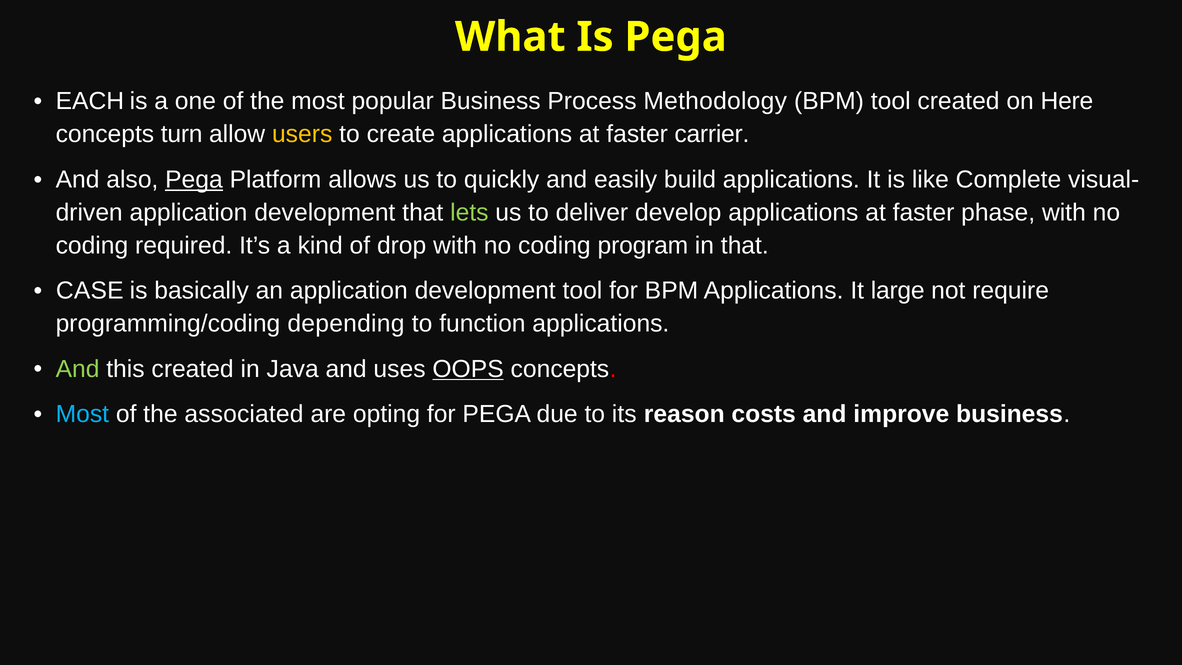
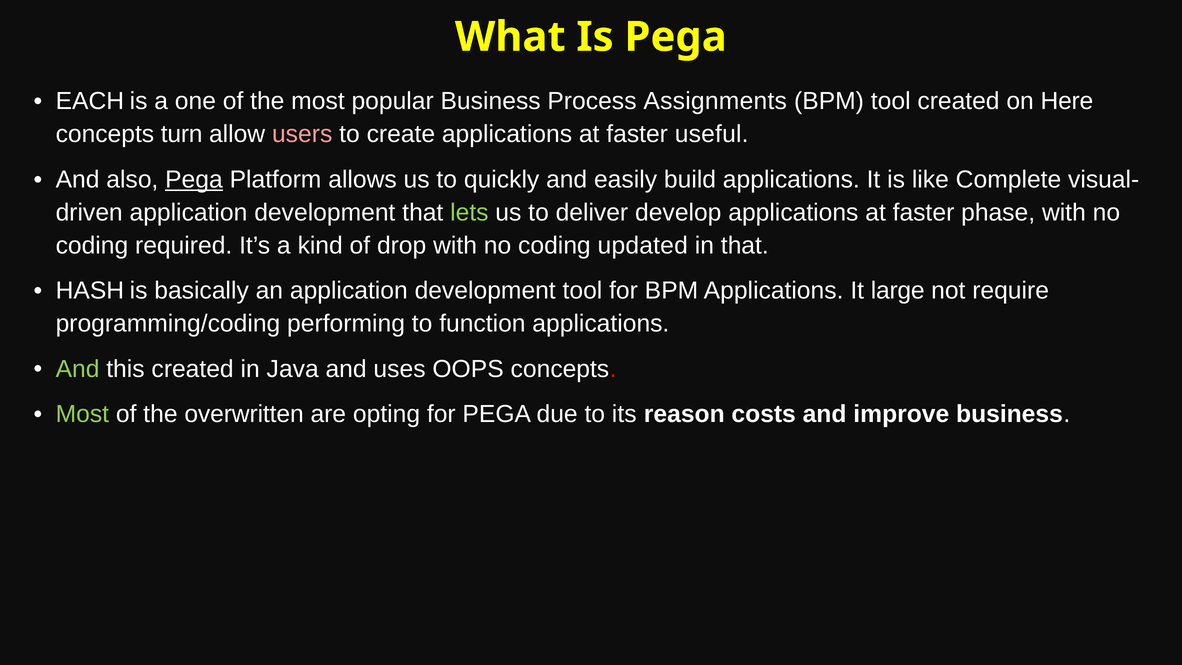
Methodology: Methodology -> Assignments
users colour: yellow -> pink
carrier: carrier -> useful
program: program -> updated
CASE: CASE -> HASH
depending: depending -> performing
OOPS underline: present -> none
Most at (82, 414) colour: light blue -> light green
associated: associated -> overwritten
